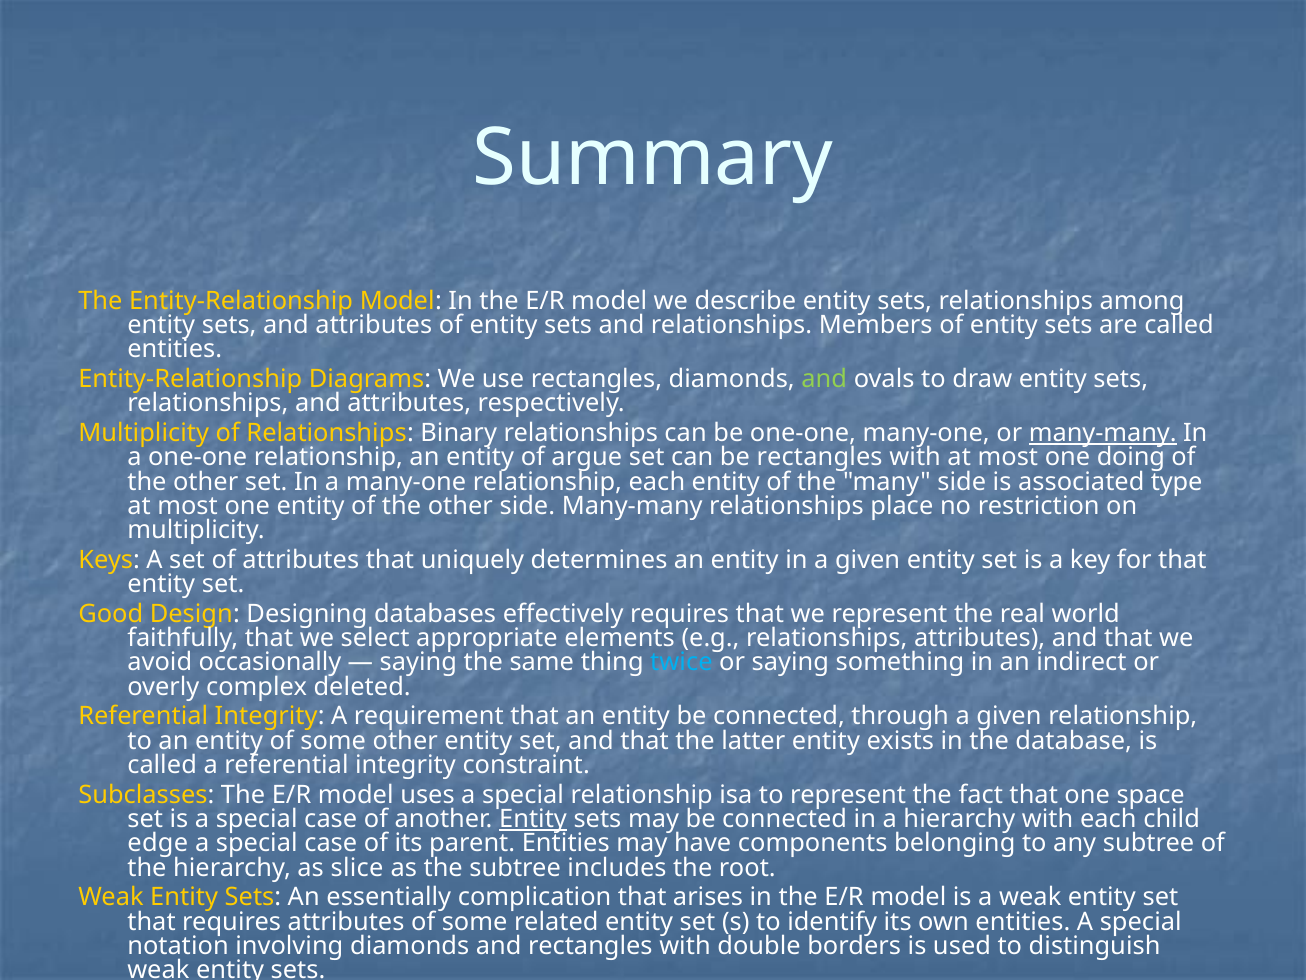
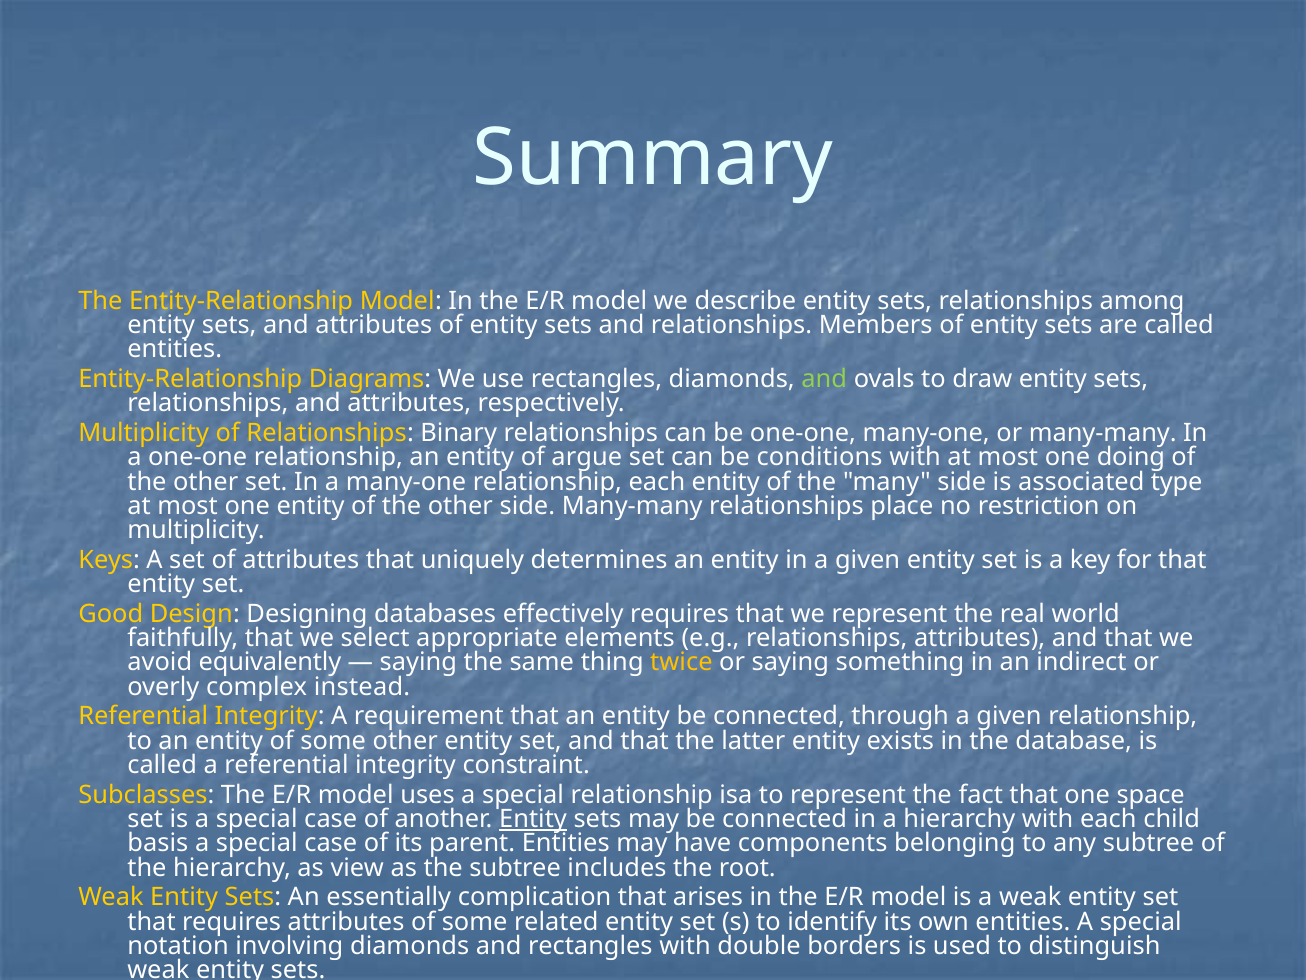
many-many at (1103, 433) underline: present -> none
be rectangles: rectangles -> conditions
occasionally: occasionally -> equivalently
twice colour: light blue -> yellow
deleted: deleted -> instead
edge: edge -> basis
slice: slice -> view
